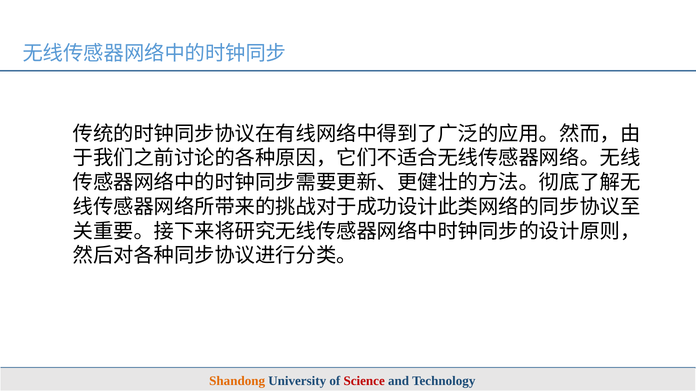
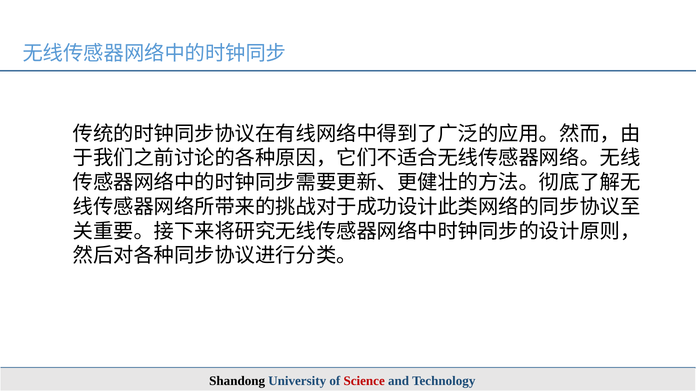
Shandong colour: orange -> black
